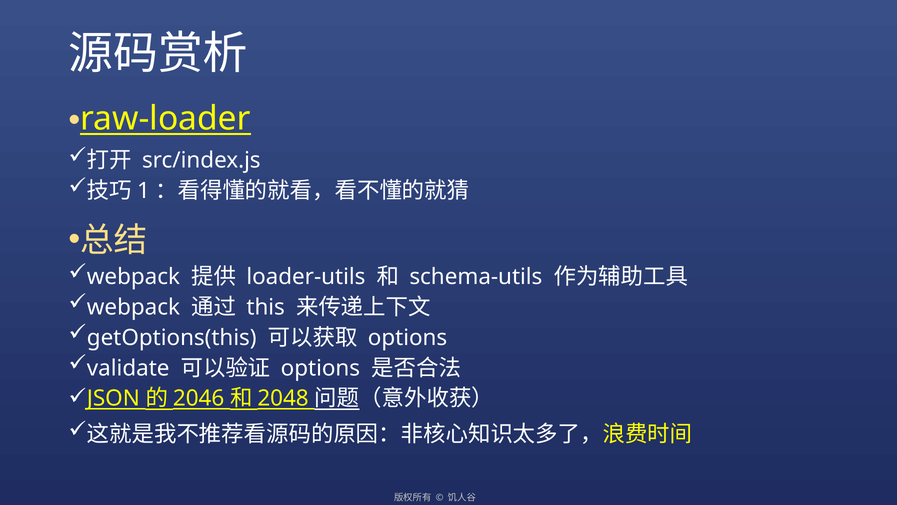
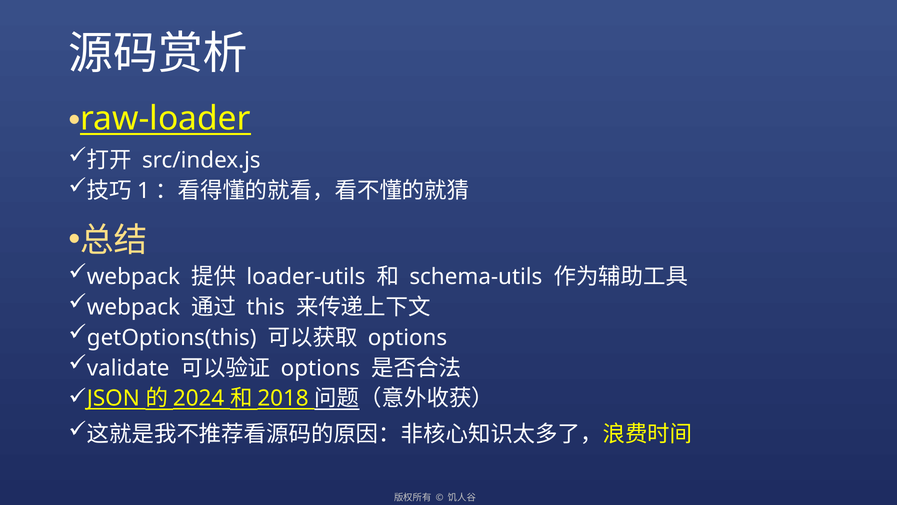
2046: 2046 -> 2024
2048: 2048 -> 2018
